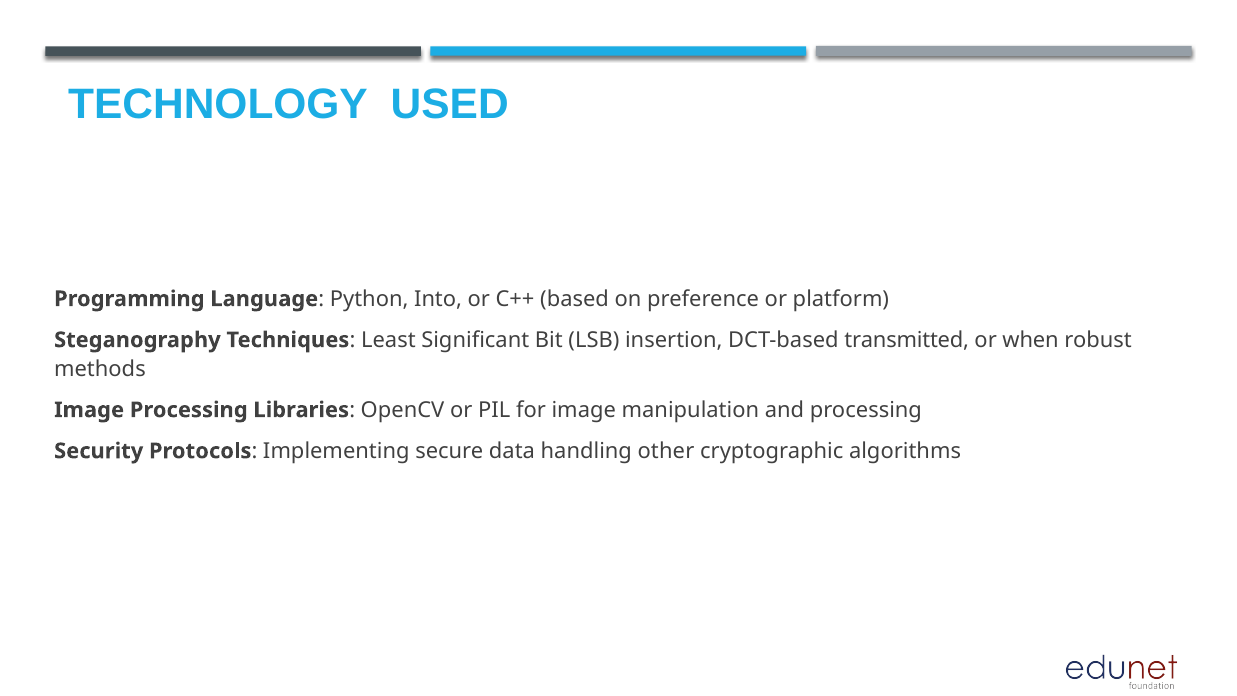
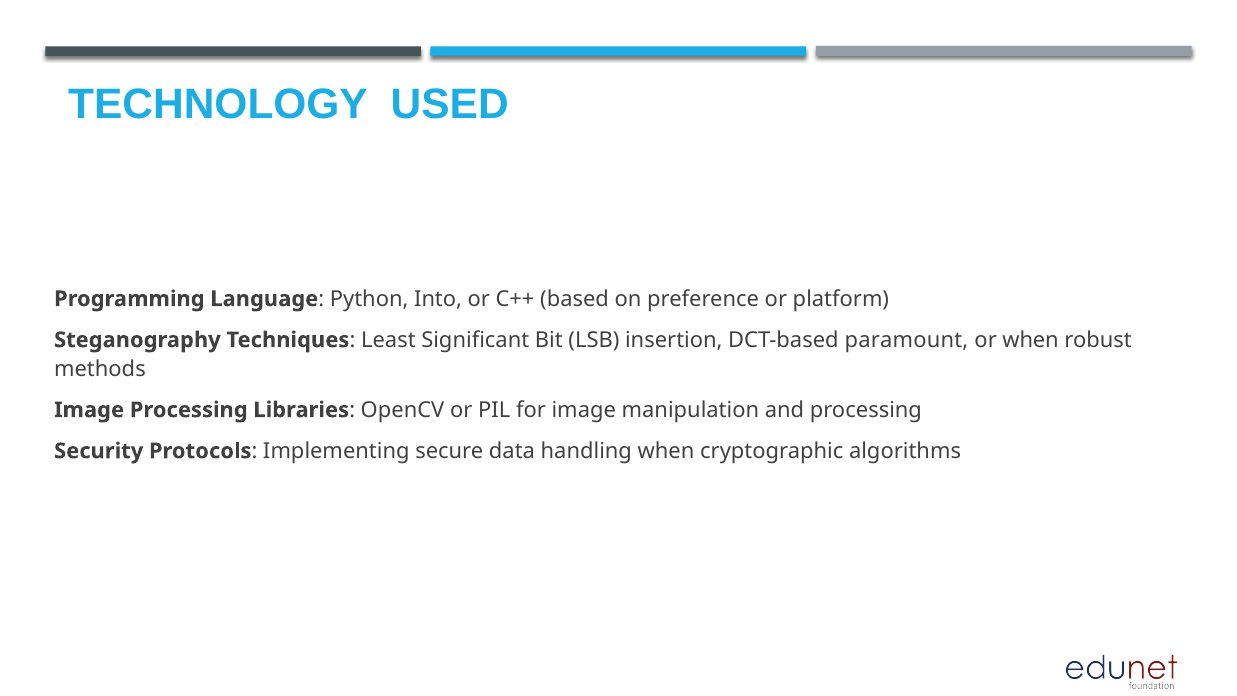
transmitted: transmitted -> paramount
handling other: other -> when
